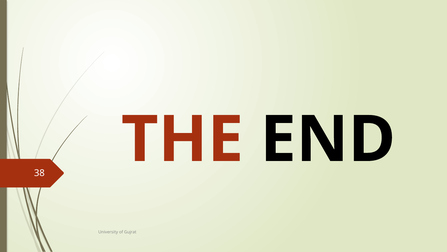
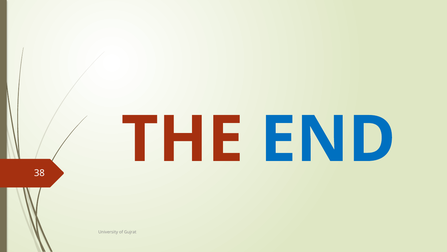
END colour: black -> blue
